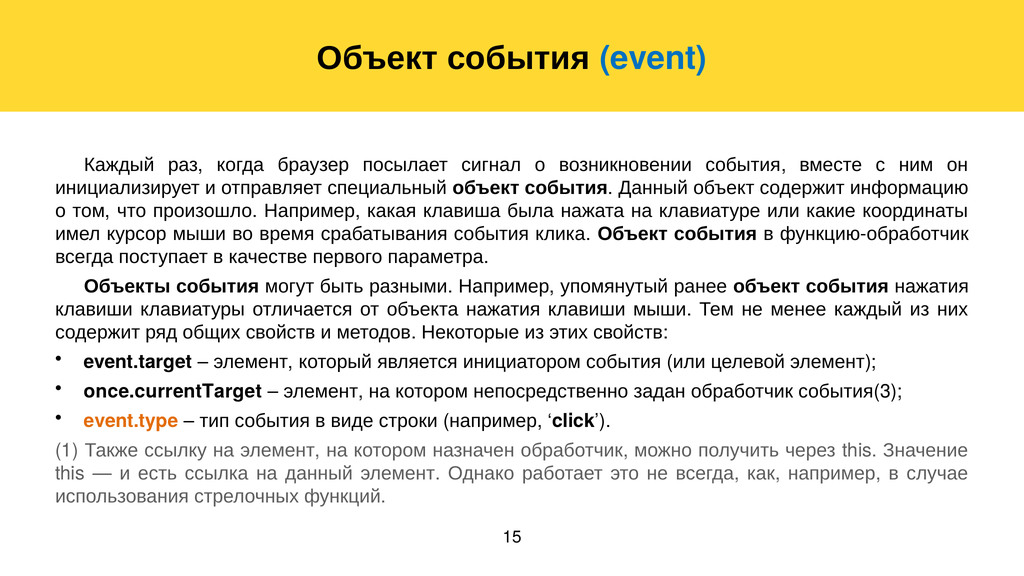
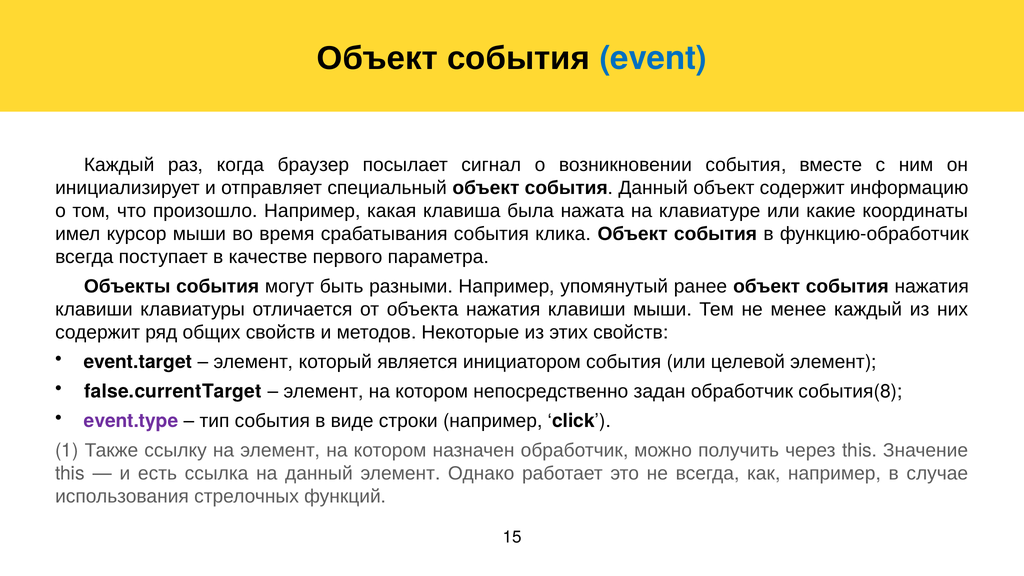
once.currentTarget: once.currentTarget -> false.currentTarget
3: 3 -> 8
event.type colour: orange -> purple
